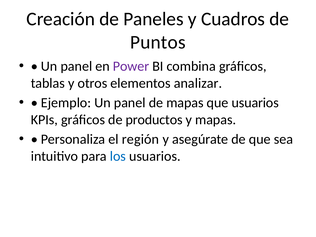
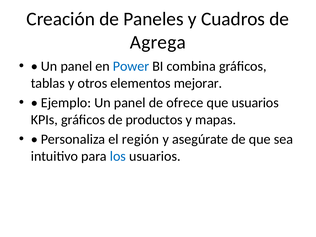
Puntos: Puntos -> Agrega
Power colour: purple -> blue
analizar: analizar -> mejorar
de mapas: mapas -> ofrece
